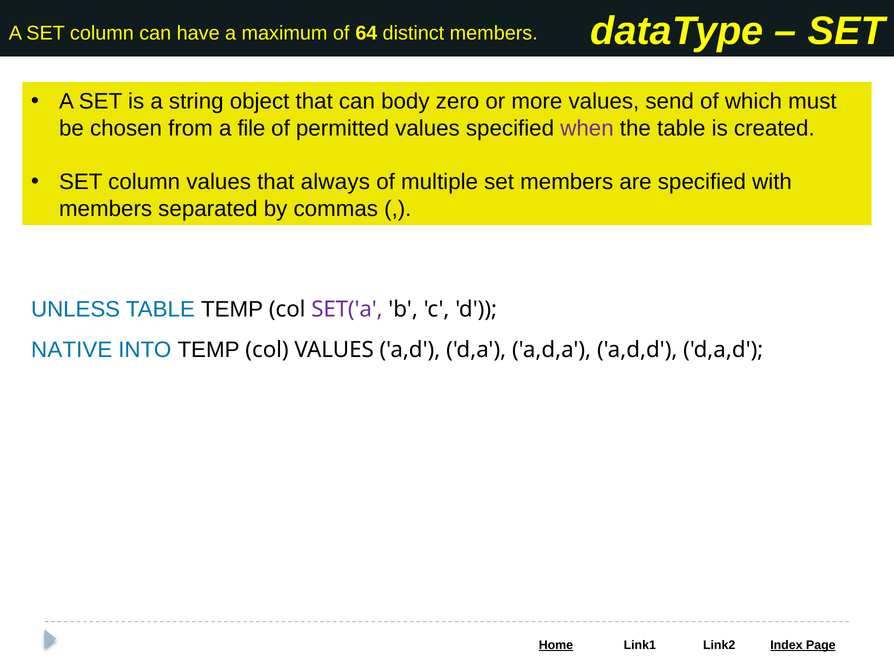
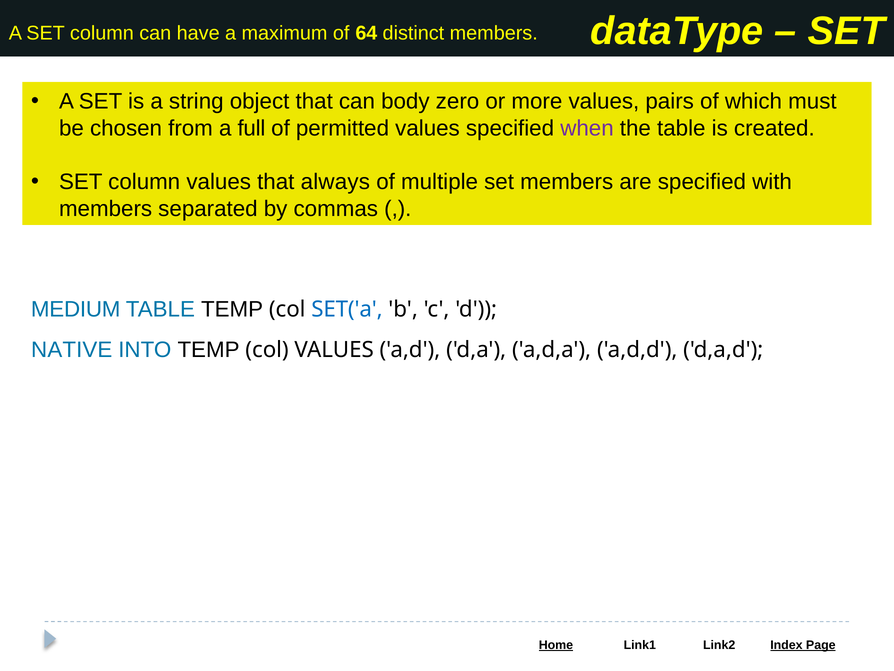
send: send -> pairs
file: file -> full
UNLESS: UNLESS -> MEDIUM
SET('a colour: purple -> blue
